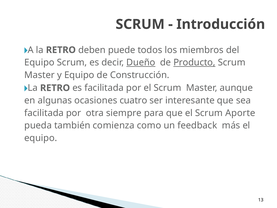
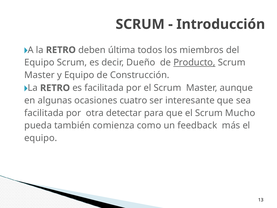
puede: puede -> última
Dueño underline: present -> none
siempre: siempre -> detectar
Aporte: Aporte -> Mucho
